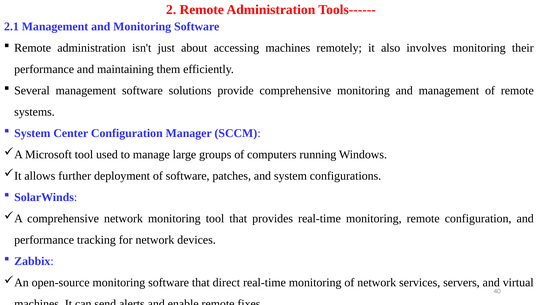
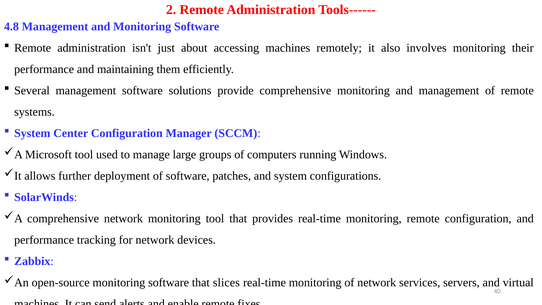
2.1: 2.1 -> 4.8
direct: direct -> slices
